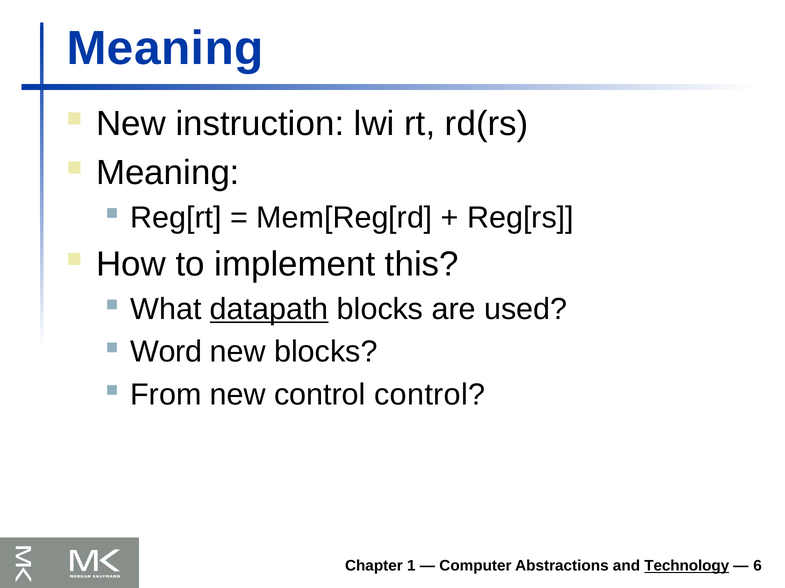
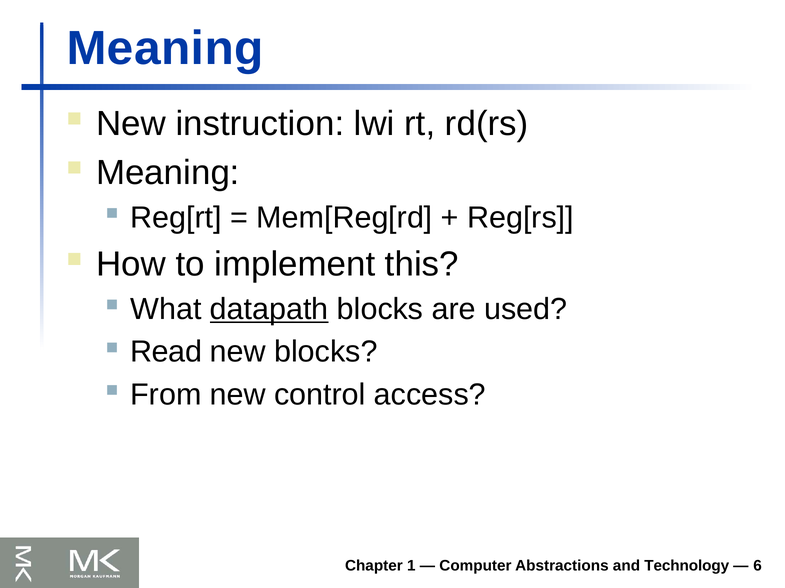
Word: Word -> Read
control control: control -> access
Technology underline: present -> none
